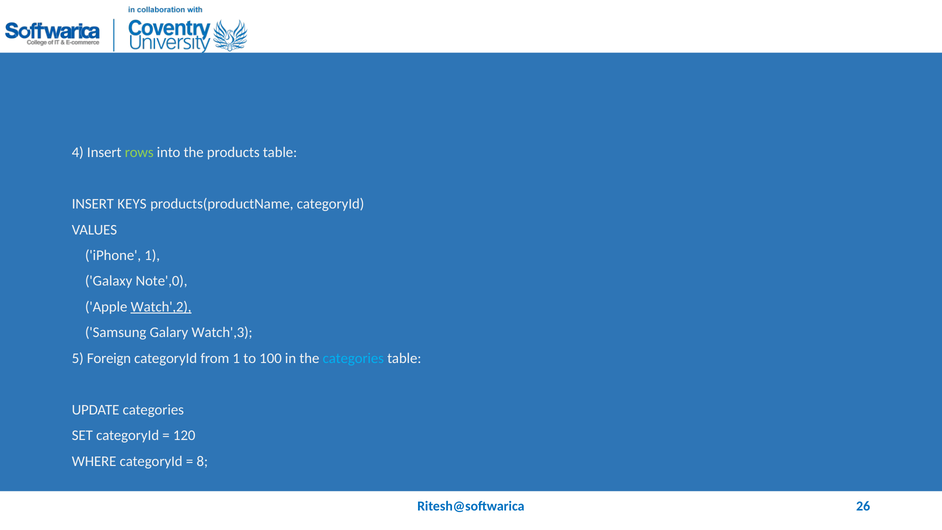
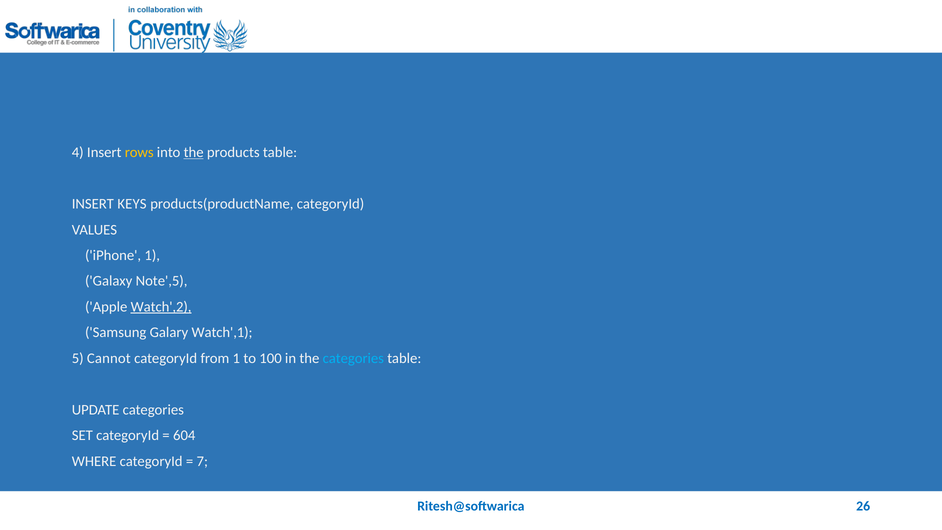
rows colour: light green -> yellow
the at (194, 152) underline: none -> present
Note',0: Note',0 -> Note',5
Watch',3: Watch',3 -> Watch',1
Foreign: Foreign -> Cannot
120: 120 -> 604
8: 8 -> 7
